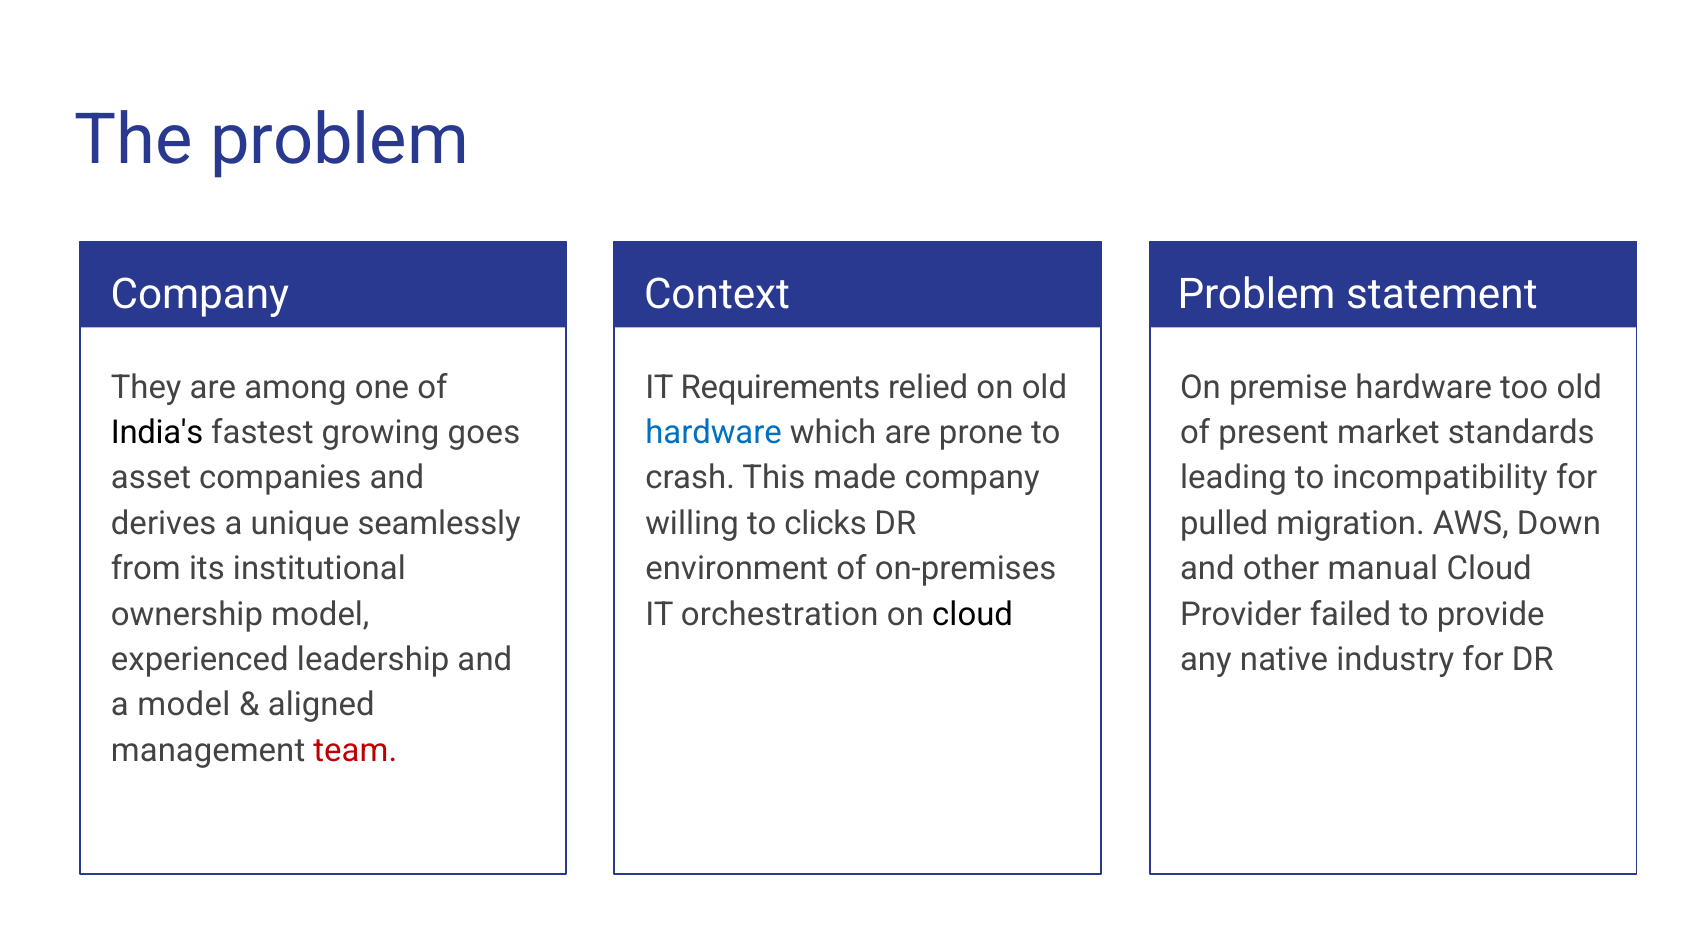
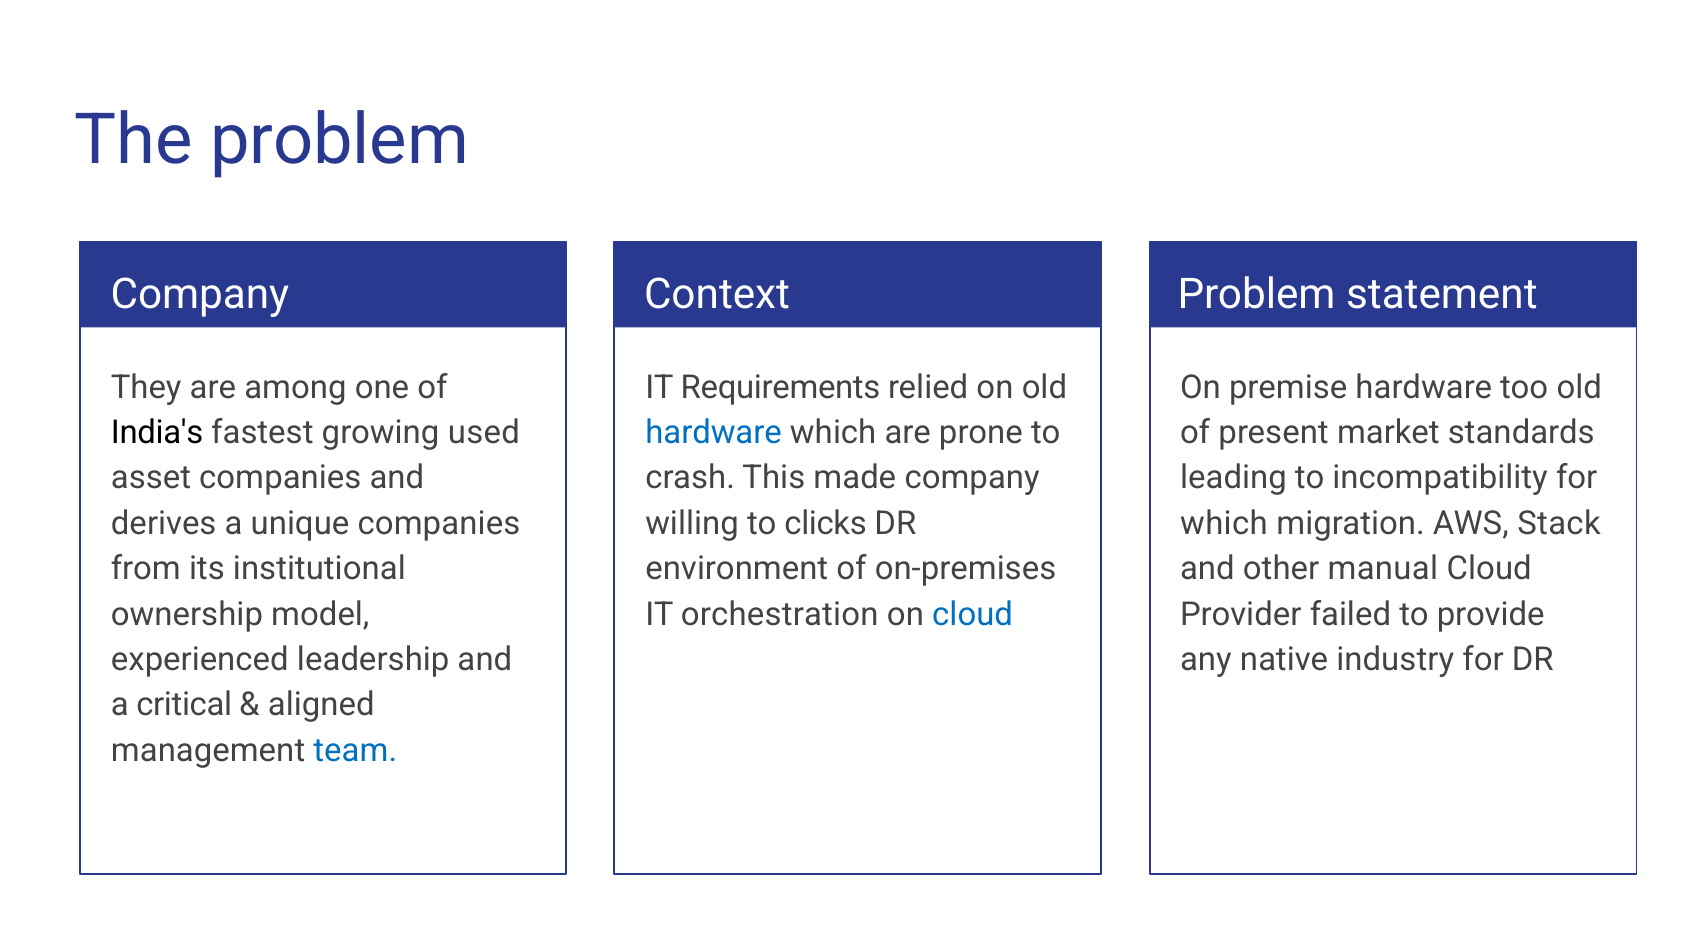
goes: goes -> used
unique seamlessly: seamlessly -> companies
pulled at (1224, 523): pulled -> which
Down: Down -> Stack
cloud at (973, 614) colour: black -> blue
a model: model -> critical
team colour: red -> blue
